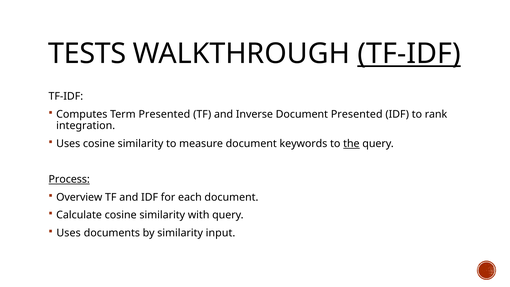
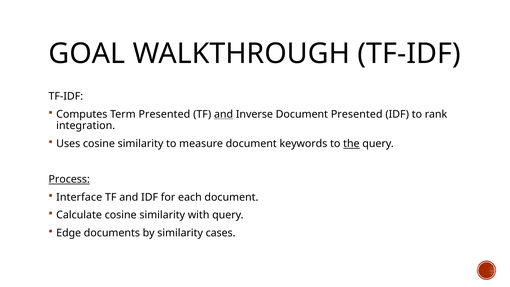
TESTS: TESTS -> GOAL
TF-IDF at (409, 54) underline: present -> none
and at (224, 114) underline: none -> present
Overview: Overview -> Interface
Uses at (69, 233): Uses -> Edge
input: input -> cases
